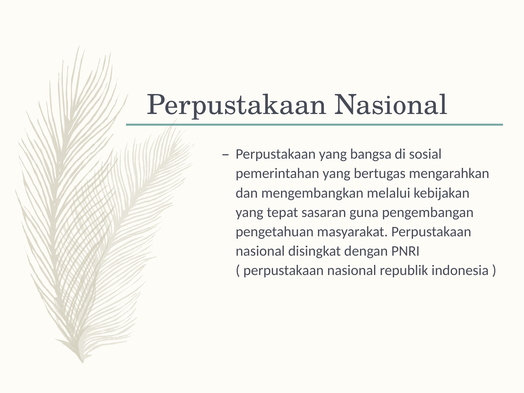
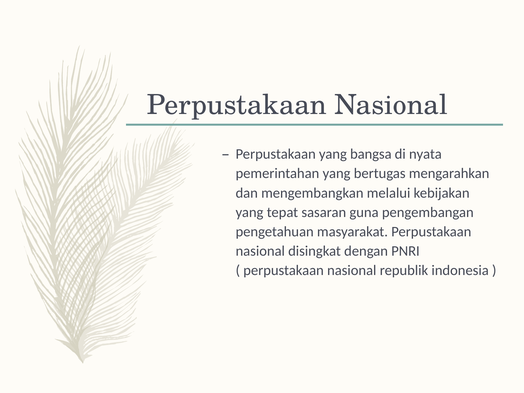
sosial: sosial -> nyata
